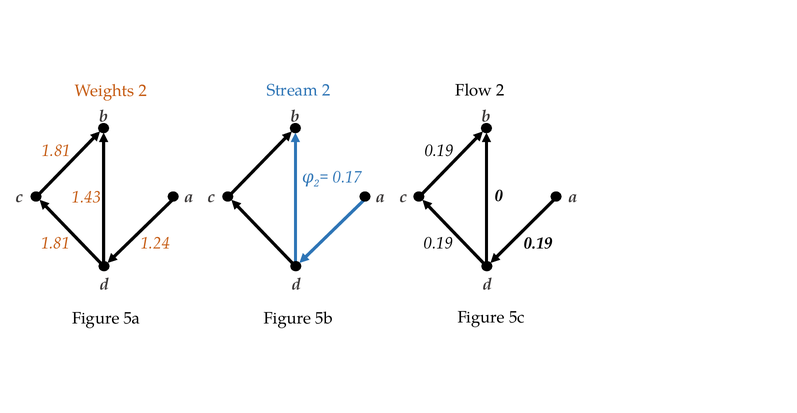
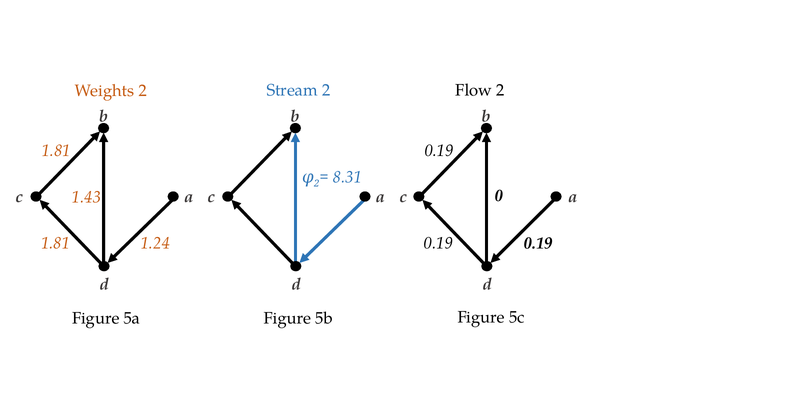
0.17: 0.17 -> 8.31
